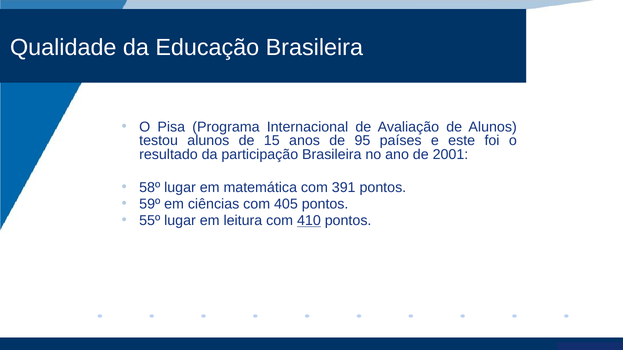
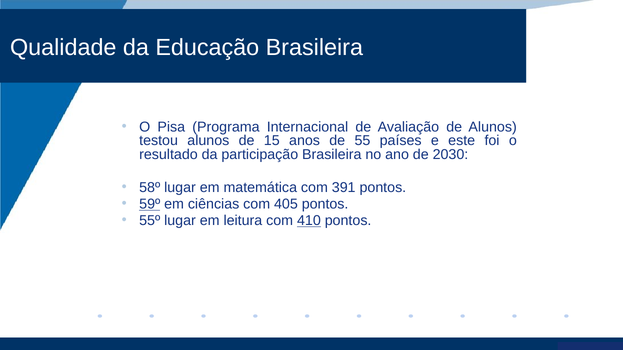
95: 95 -> 55
2001: 2001 -> 2030
59º underline: none -> present
